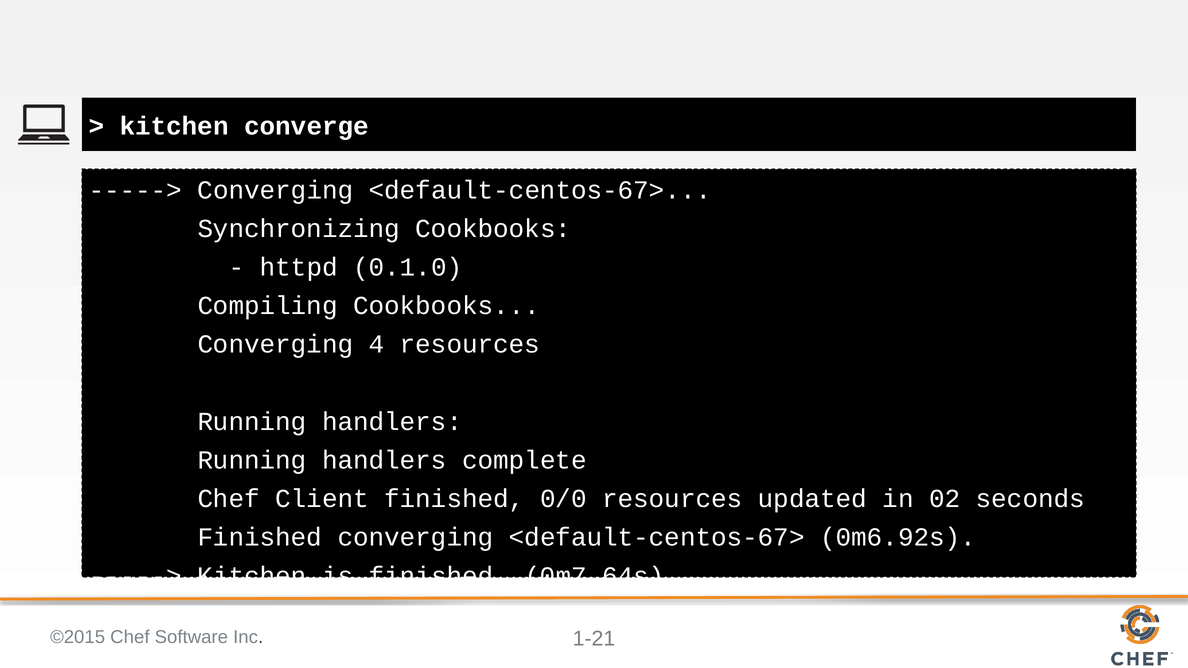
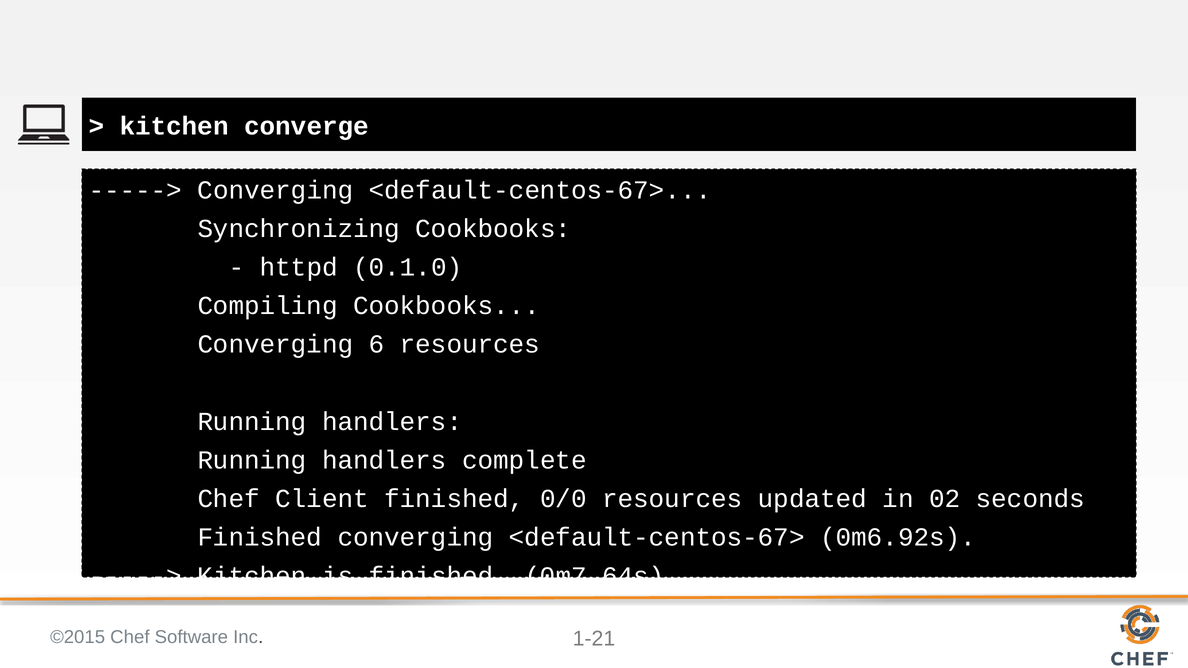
4: 4 -> 6
